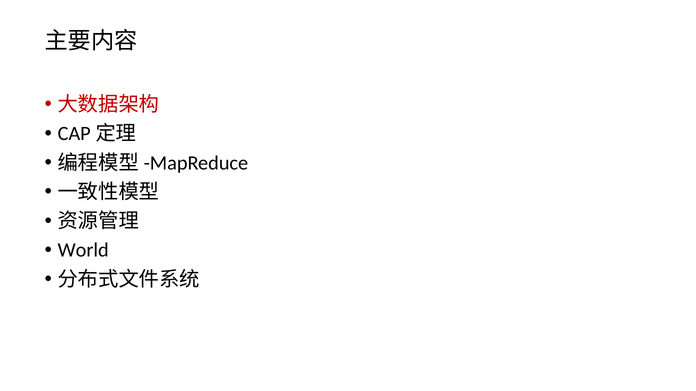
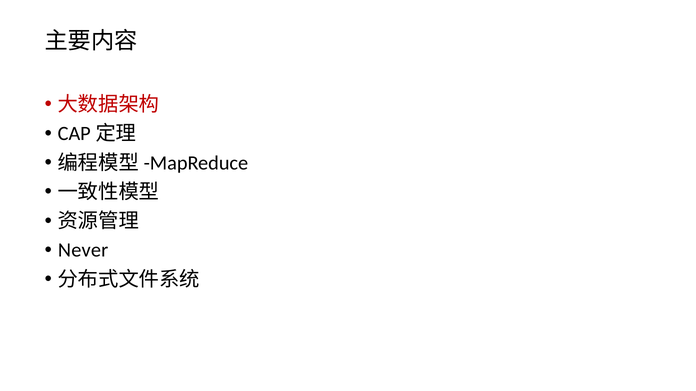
World: World -> Never
